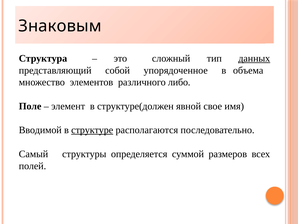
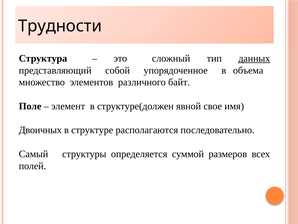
Знаковым: Знаковым -> Трудности
либо: либо -> байт
Вводимой: Вводимой -> Двоичных
структуре underline: present -> none
